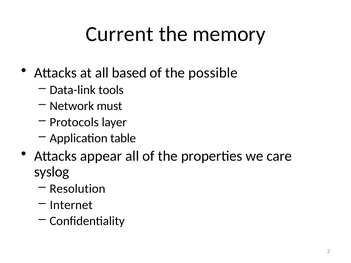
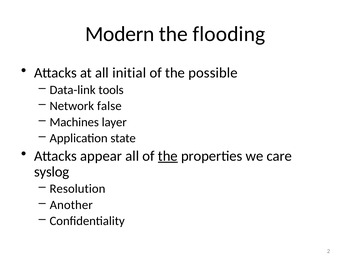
Current: Current -> Modern
memory: memory -> flooding
based: based -> initial
must: must -> false
Protocols: Protocols -> Machines
table: table -> state
the at (168, 156) underline: none -> present
Internet: Internet -> Another
